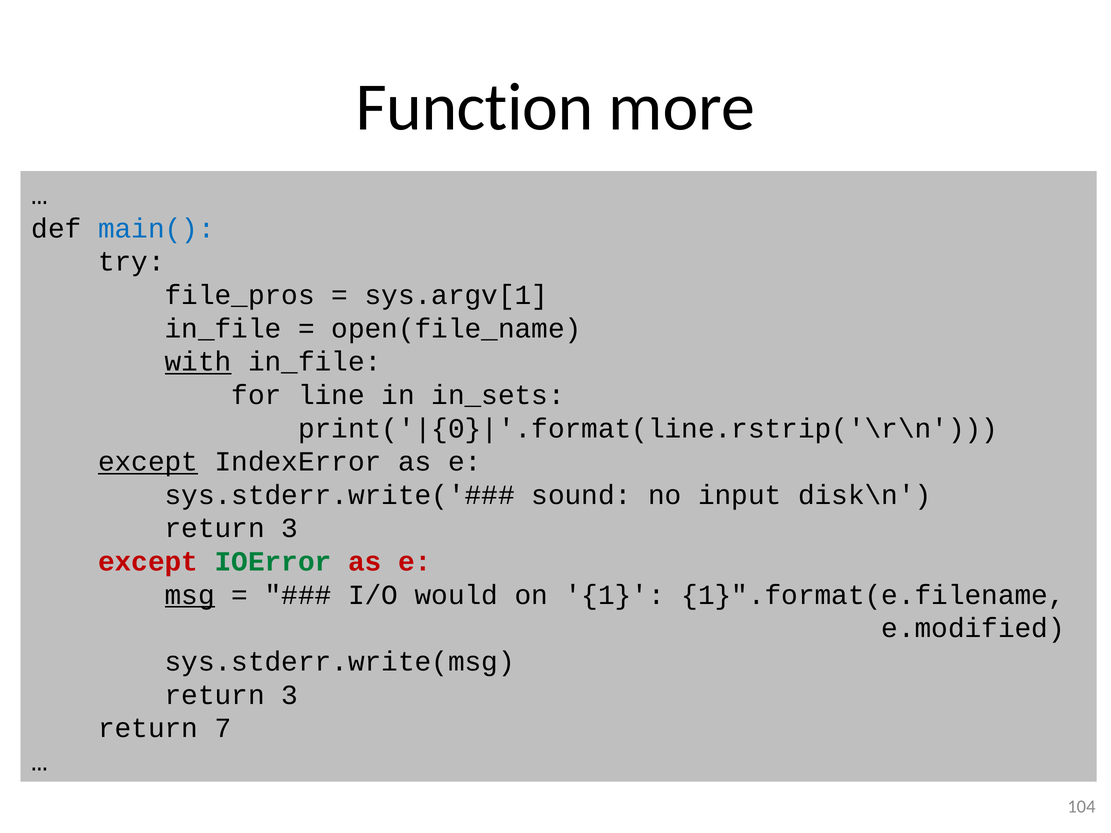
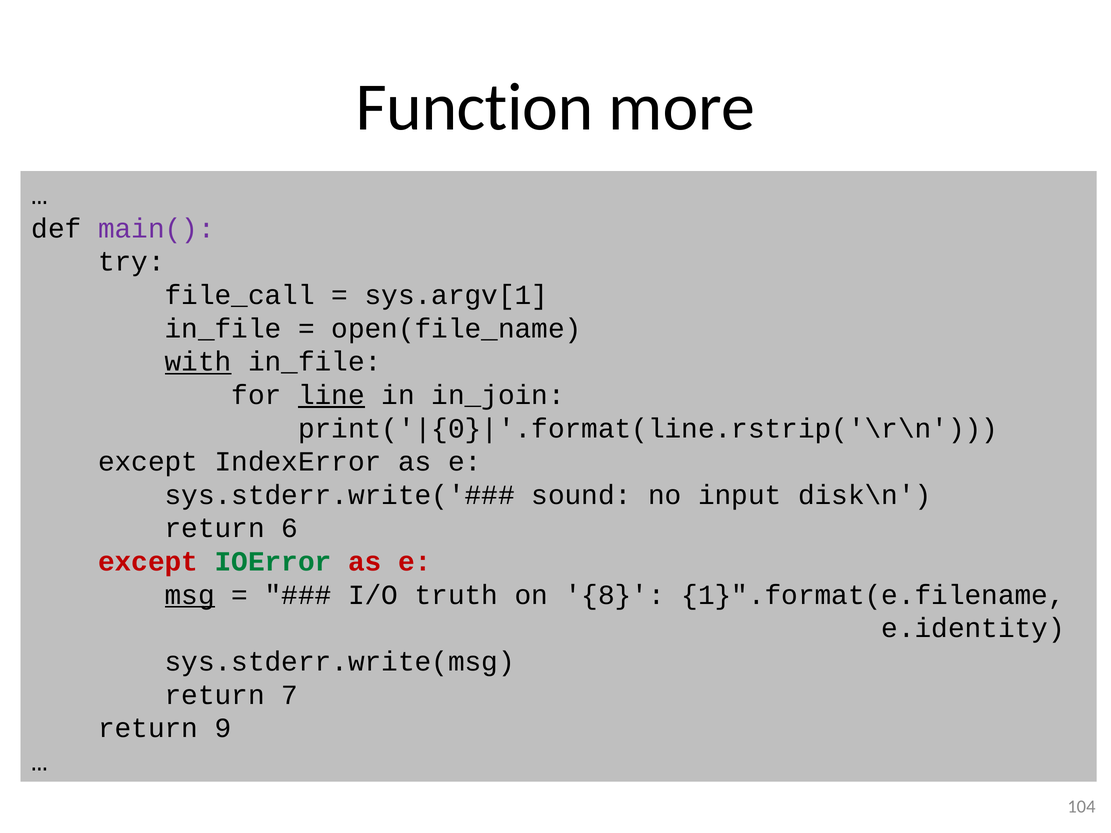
main( colour: blue -> purple
file_pros: file_pros -> file_call
line underline: none -> present
in_sets: in_sets -> in_join
except at (148, 462) underline: present -> none
3 at (290, 528): 3 -> 6
would: would -> truth
1: 1 -> 8
e.modified: e.modified -> e.identity
3 at (290, 695): 3 -> 7
7: 7 -> 9
